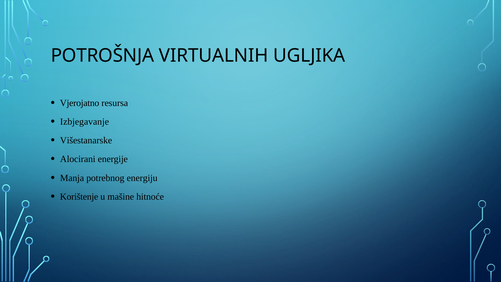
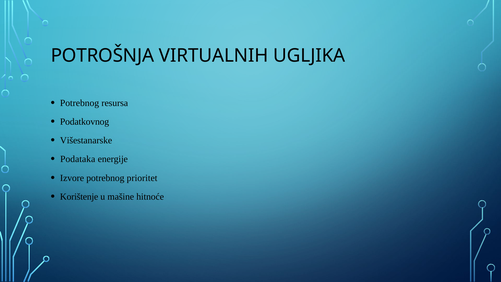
Vjerojatno at (80, 103): Vjerojatno -> Potrebnog
Izbjegavanje: Izbjegavanje -> Podatkovnog
Alocirani: Alocirani -> Podataka
Manja: Manja -> Izvore
energiju: energiju -> prioritet
